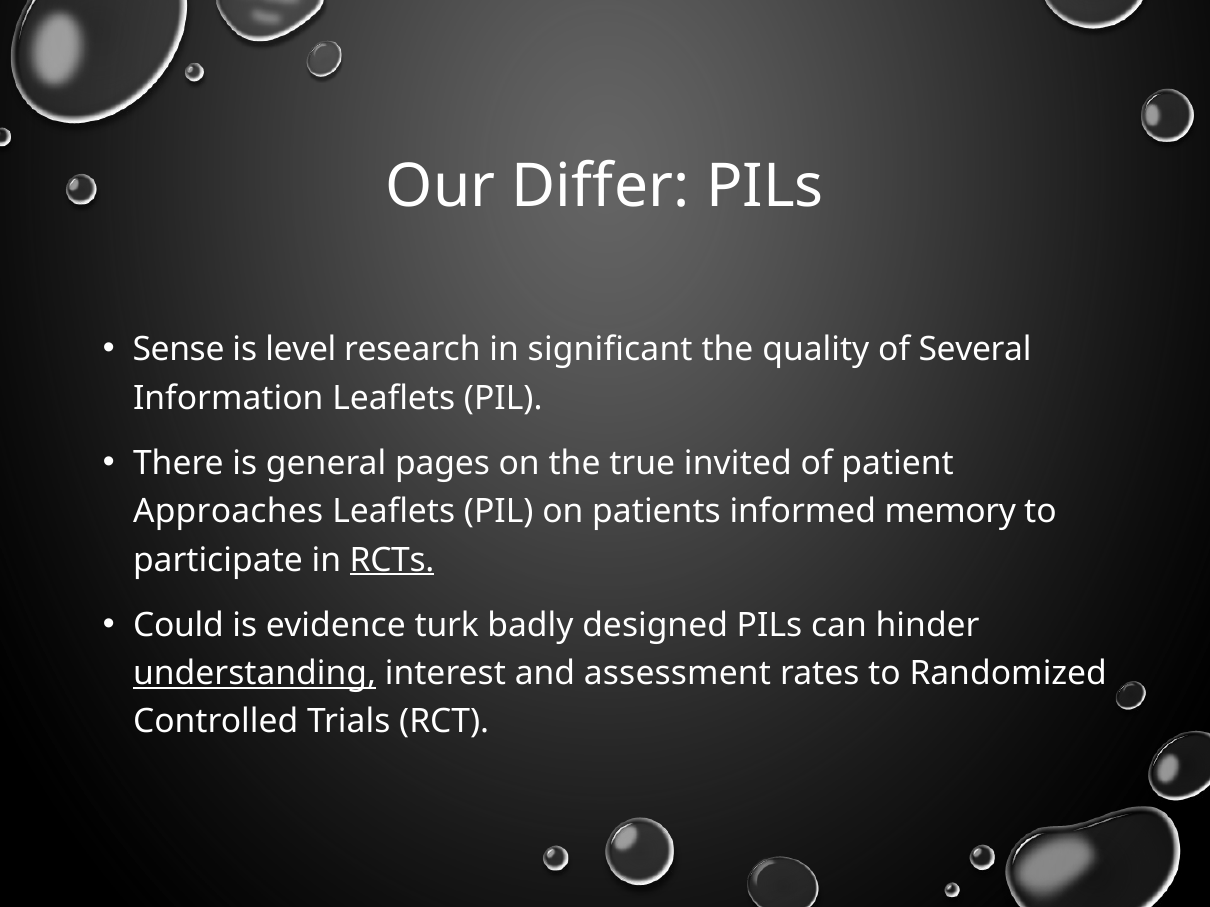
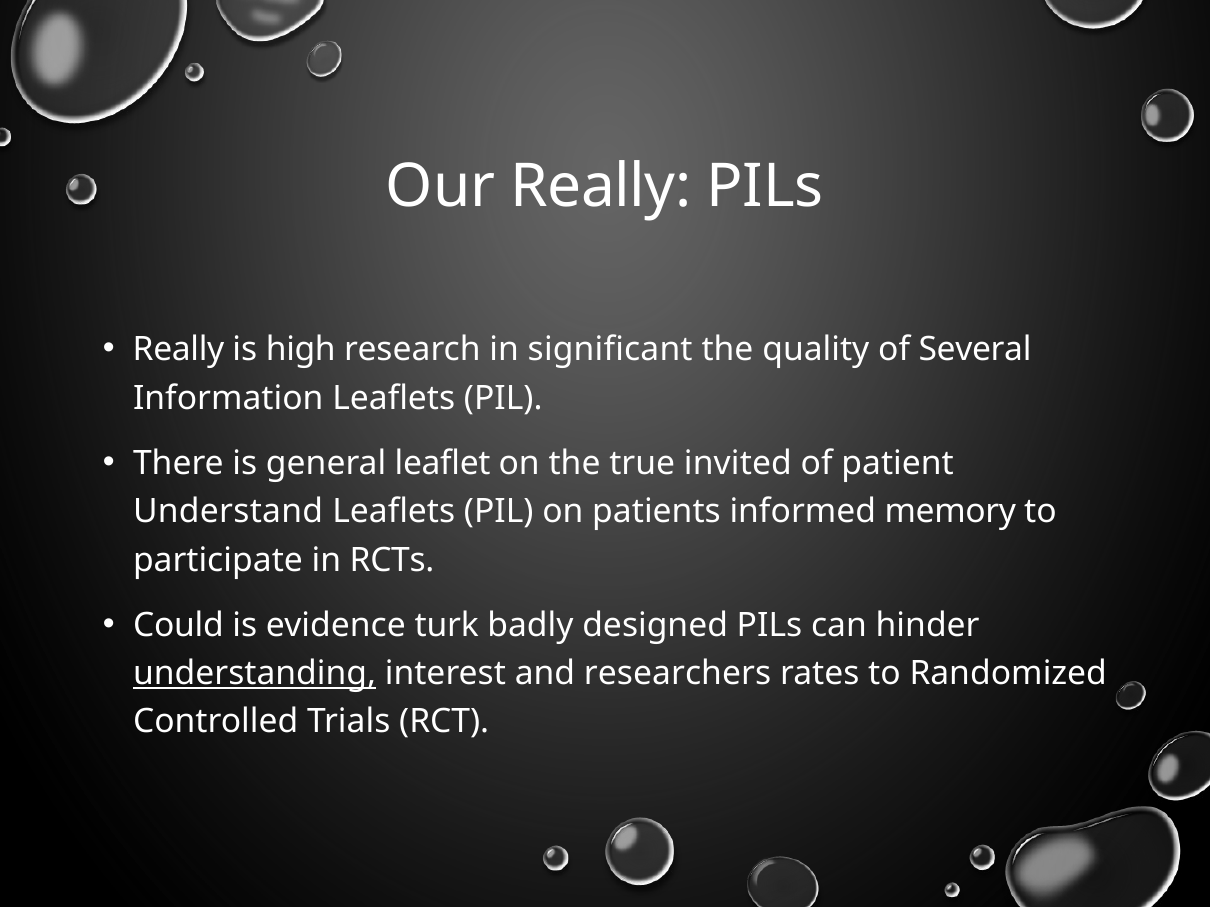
Our Differ: Differ -> Really
Sense at (179, 350): Sense -> Really
level: level -> high
pages: pages -> leaflet
Approaches: Approaches -> Understand
RCTs underline: present -> none
assessment: assessment -> researchers
